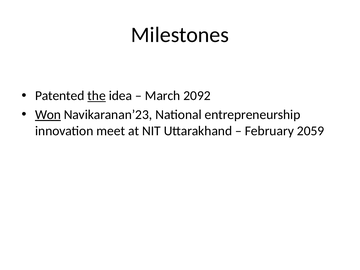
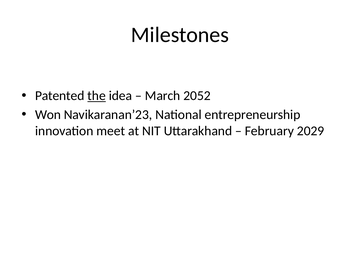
2092: 2092 -> 2052
Won underline: present -> none
2059: 2059 -> 2029
